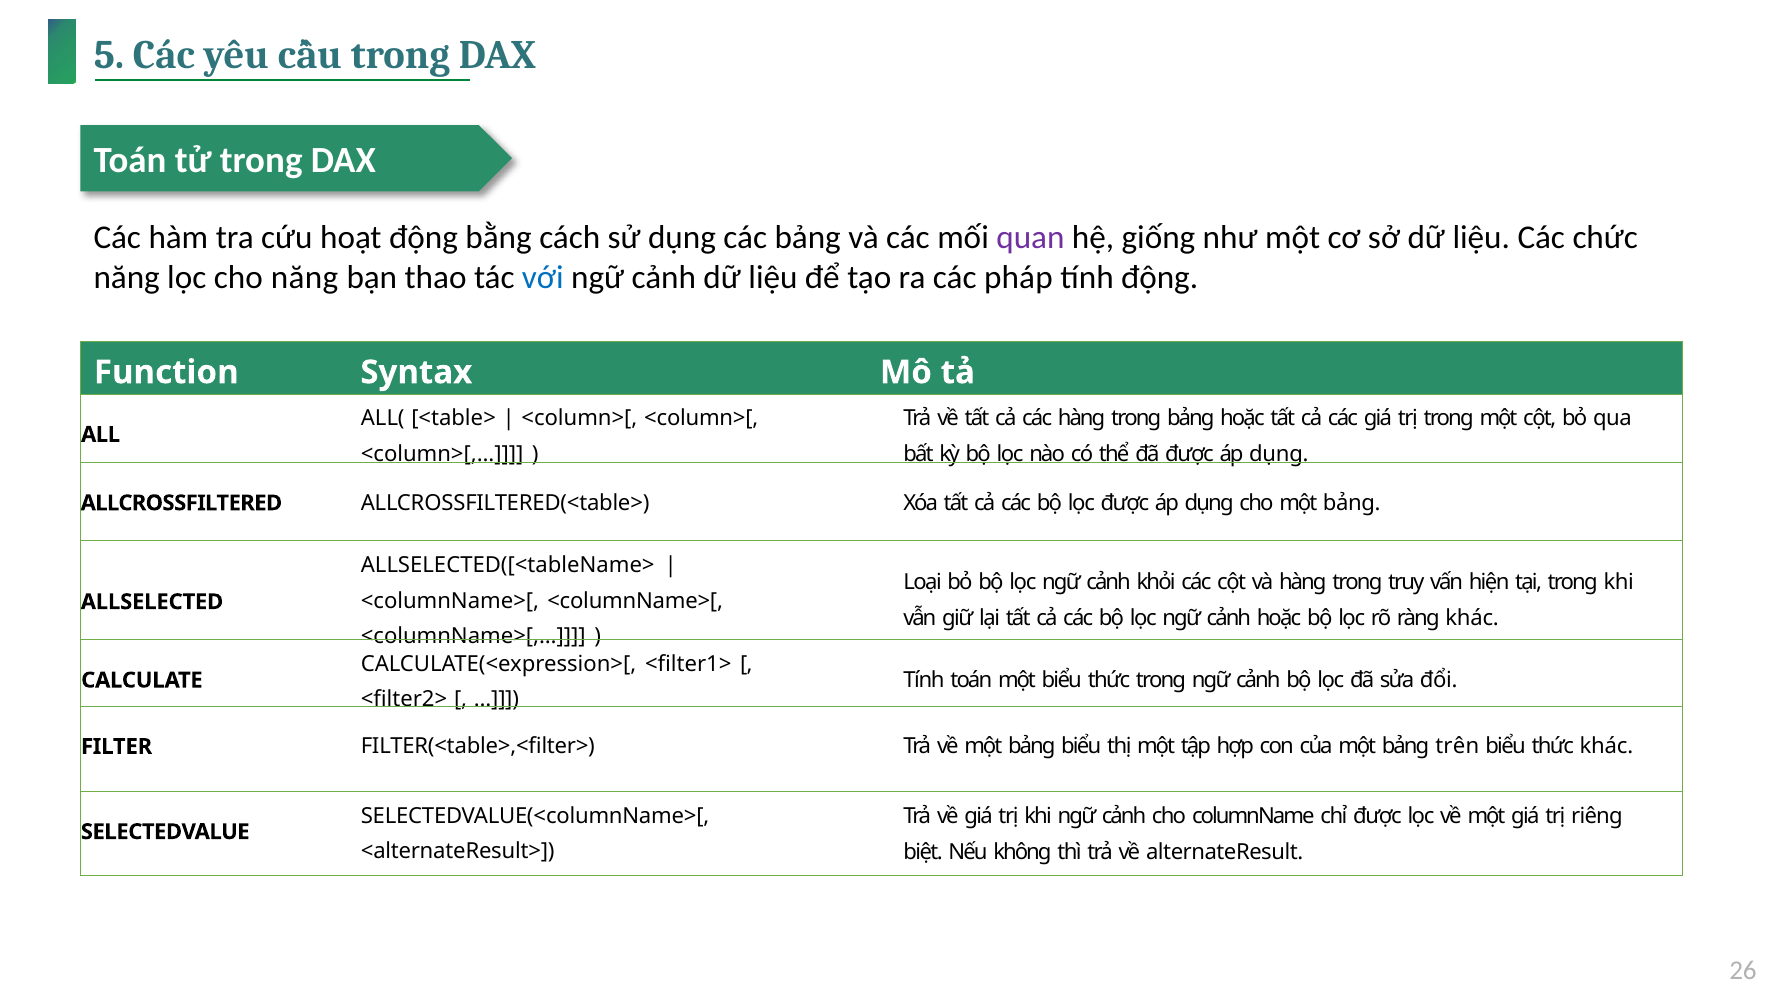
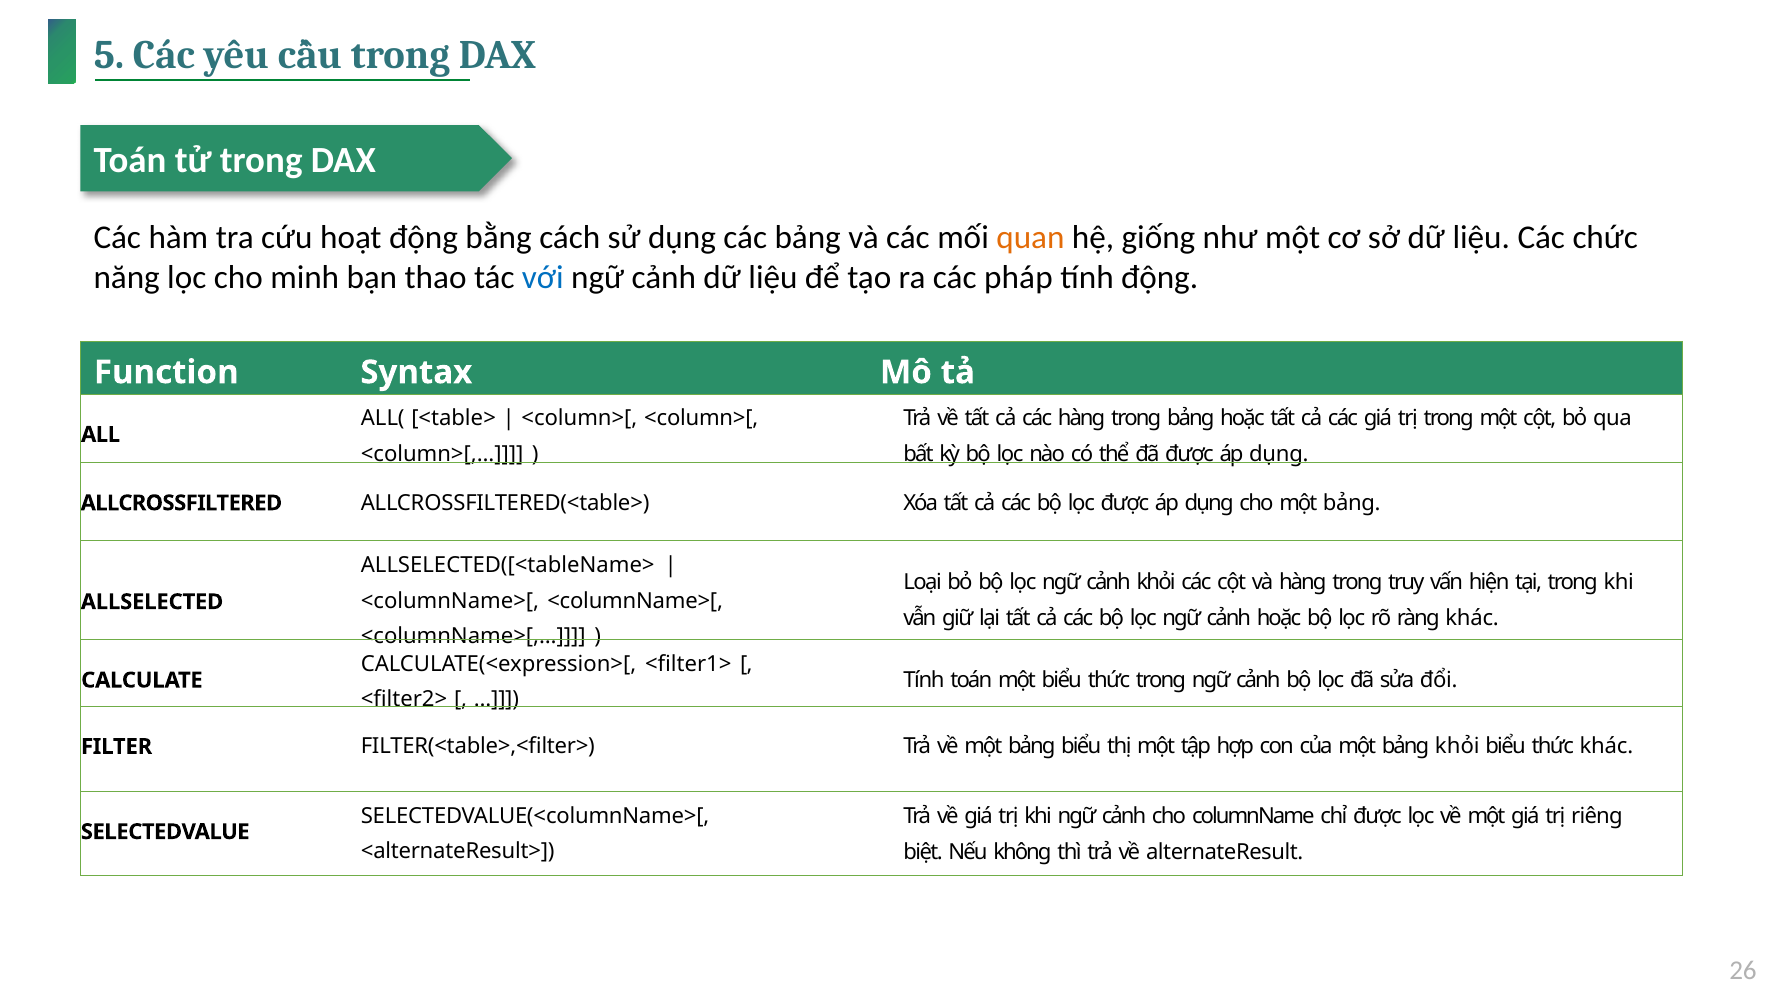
quan colour: purple -> orange
cho năng: năng -> minh
bảng trên: trên -> khỏi
